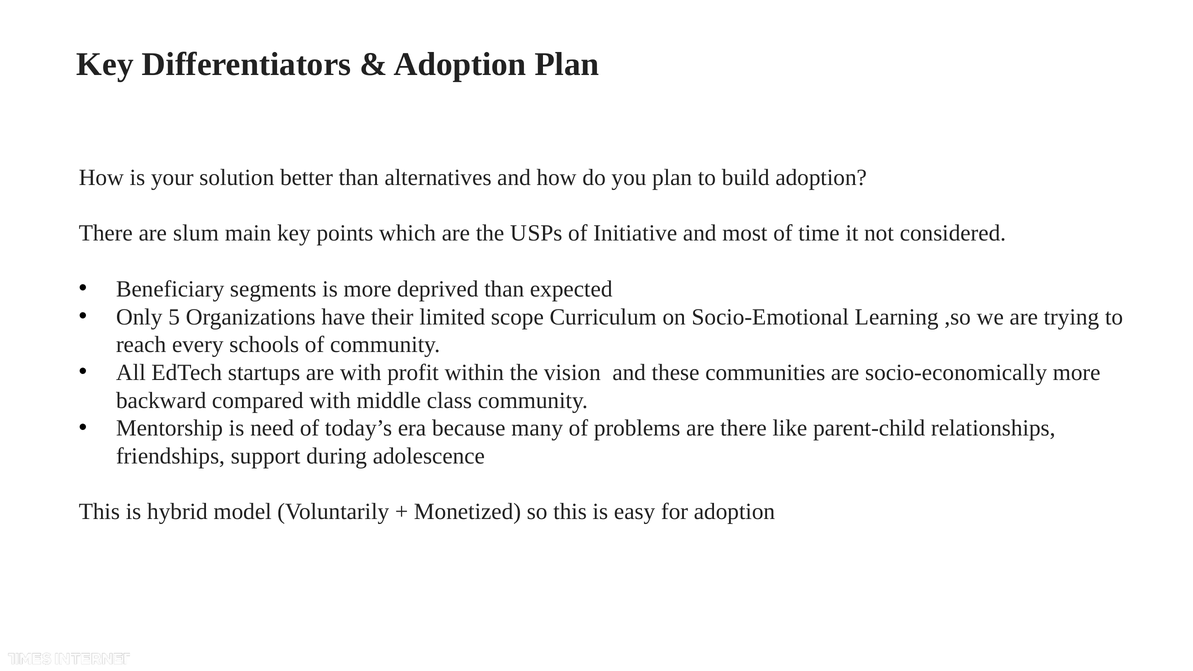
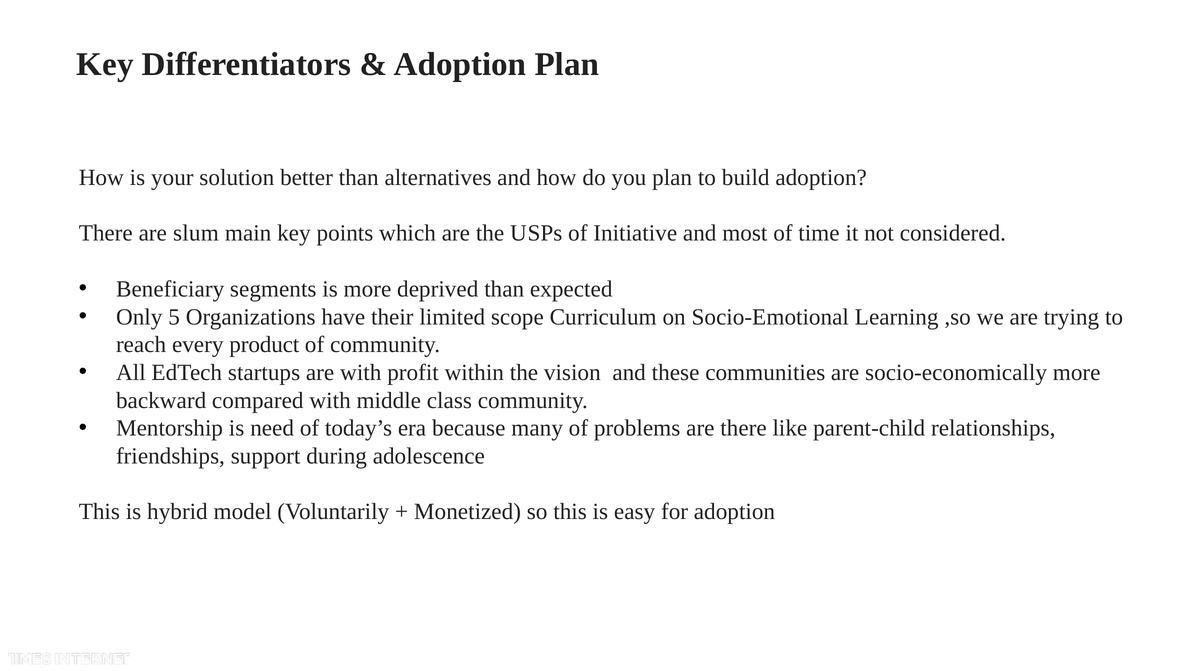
schools: schools -> product
